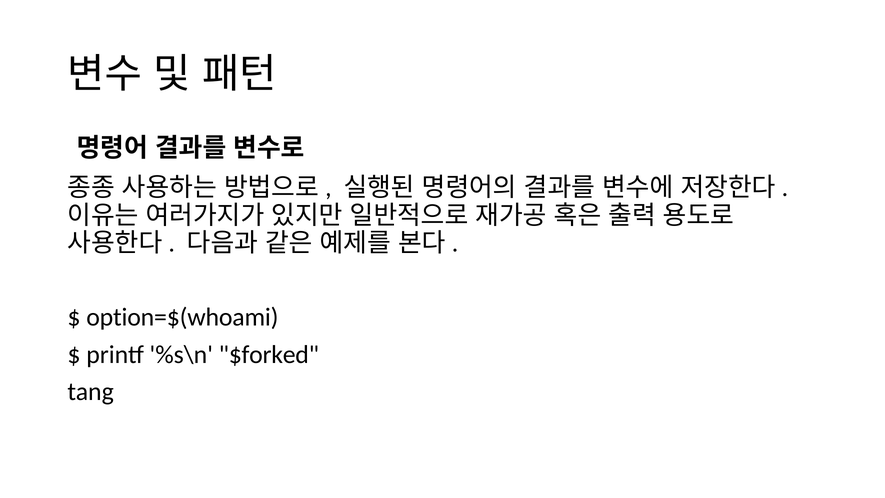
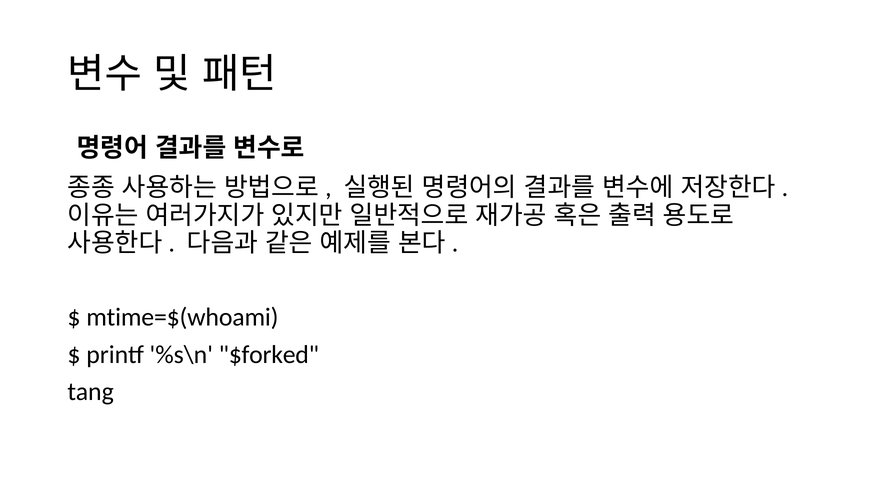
option=$(whoami: option=$(whoami -> mtime=$(whoami
